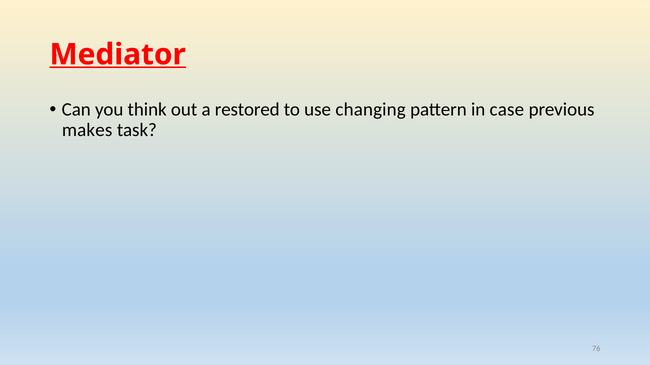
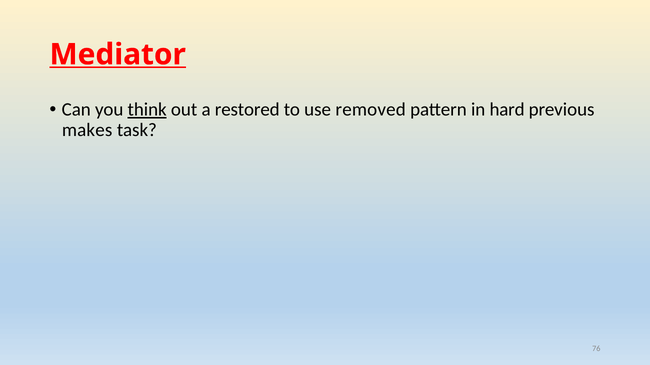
think underline: none -> present
changing: changing -> removed
case: case -> hard
